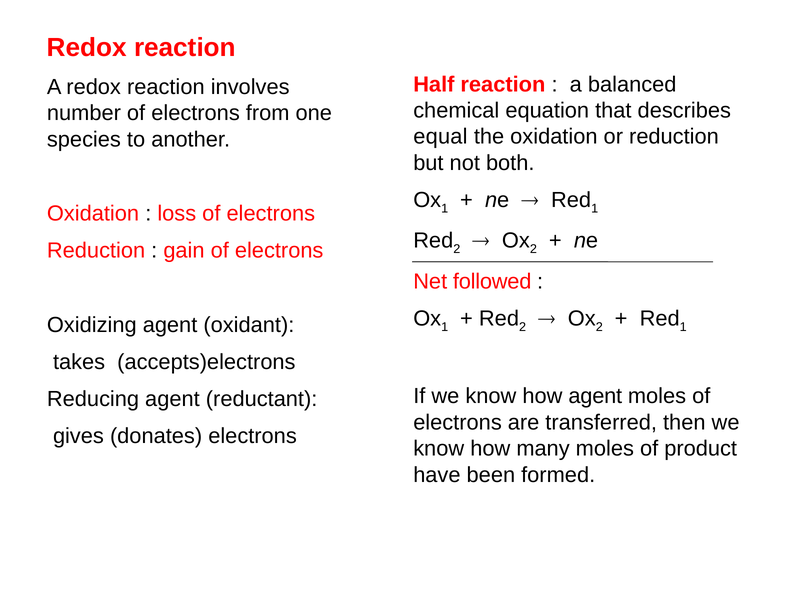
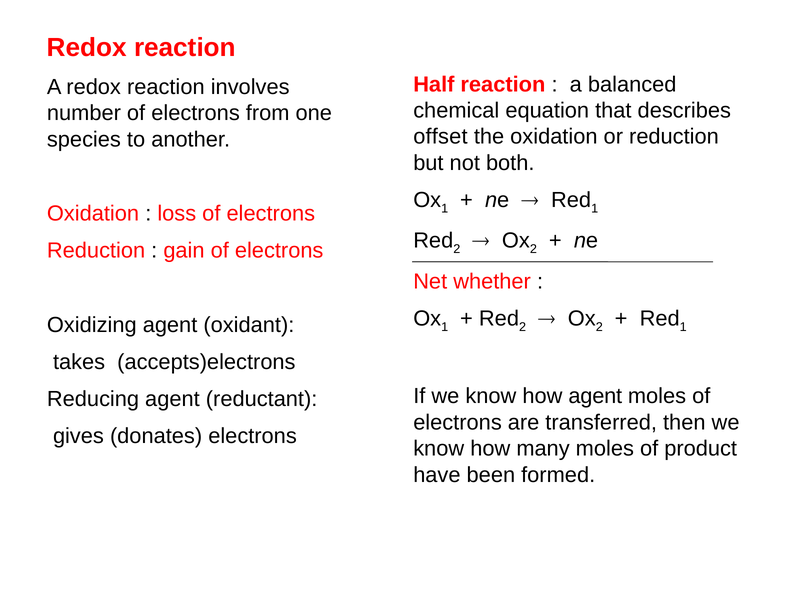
equal: equal -> offset
followed: followed -> whether
